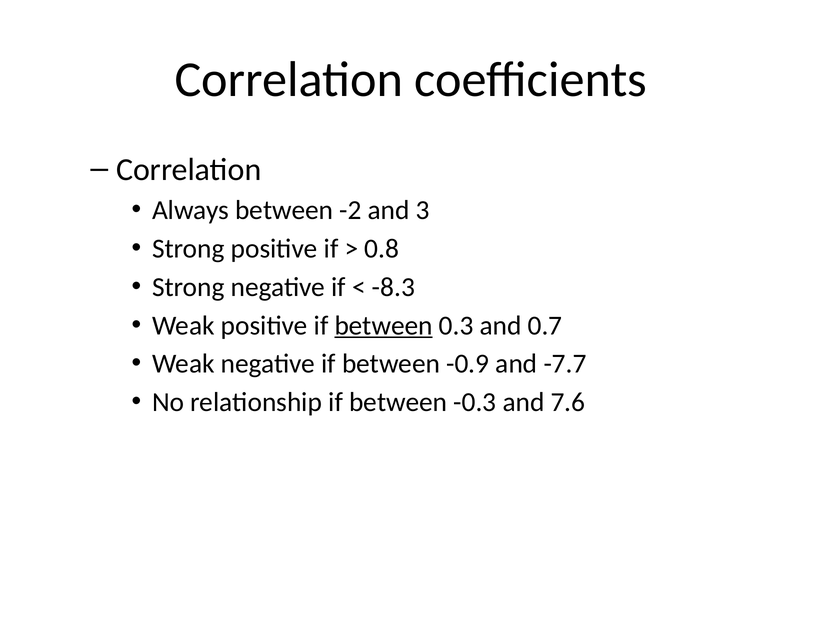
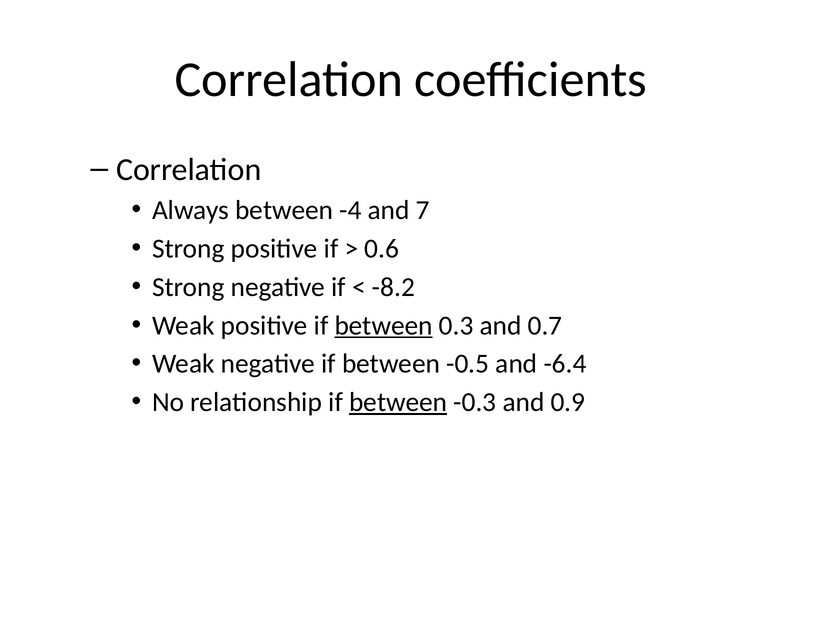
-2: -2 -> -4
3: 3 -> 7
0.8: 0.8 -> 0.6
-8.3: -8.3 -> -8.2
-0.9: -0.9 -> -0.5
-7.7: -7.7 -> -6.4
between at (398, 402) underline: none -> present
7.6: 7.6 -> 0.9
